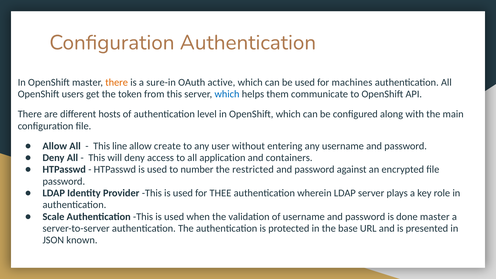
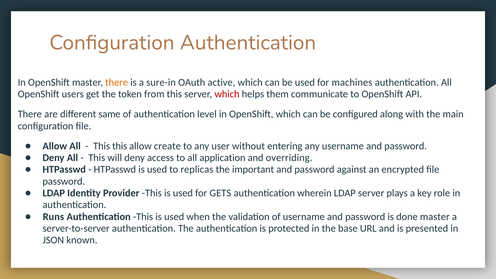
which at (227, 94) colour: blue -> red
hosts: hosts -> same
This line: line -> this
containers: containers -> overriding
number: number -> replicas
restricted: restricted -> important
THEE: THEE -> GETS
Scale: Scale -> Runs
